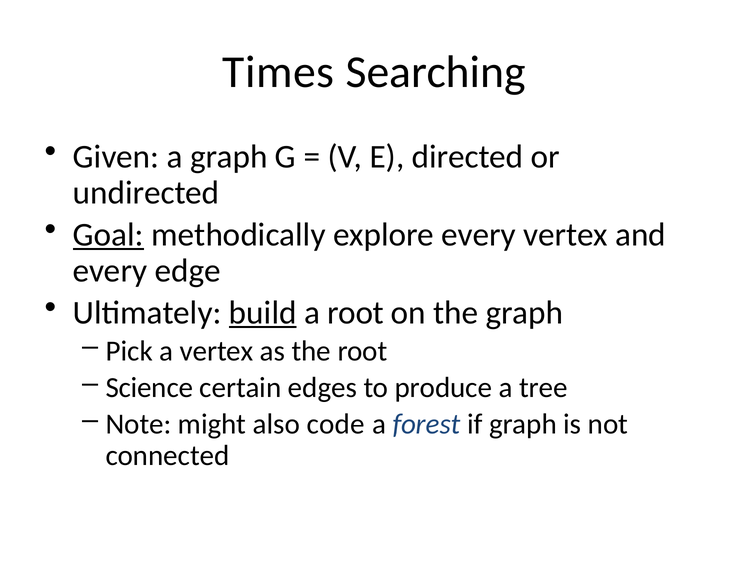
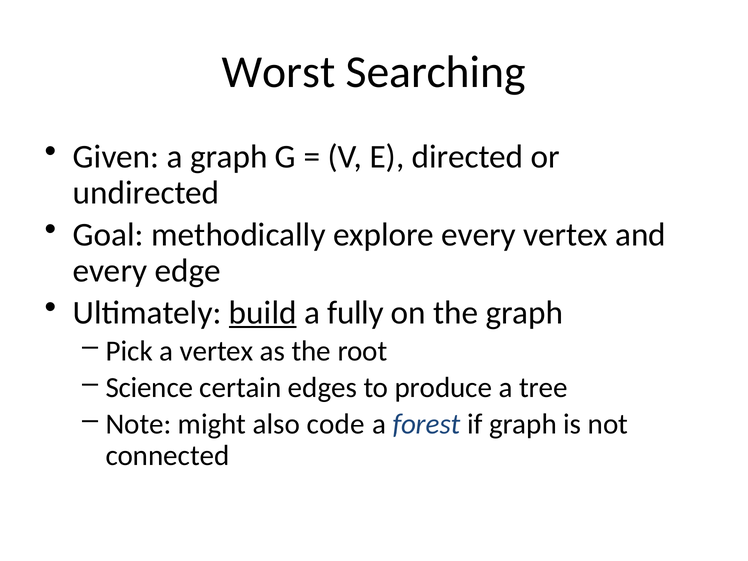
Times: Times -> Worst
Goal underline: present -> none
a root: root -> fully
